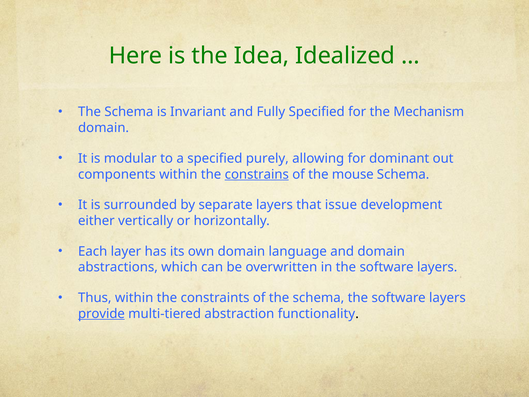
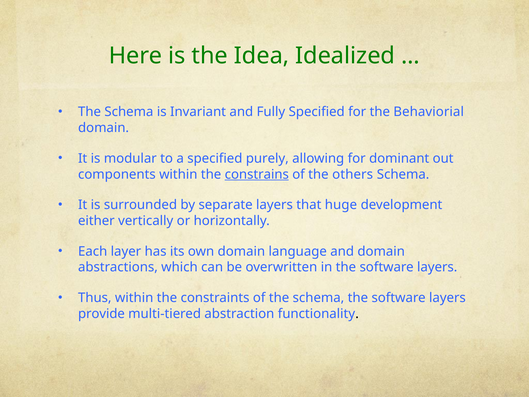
Mechanism: Mechanism -> Behaviorial
mouse: mouse -> others
issue: issue -> huge
provide underline: present -> none
